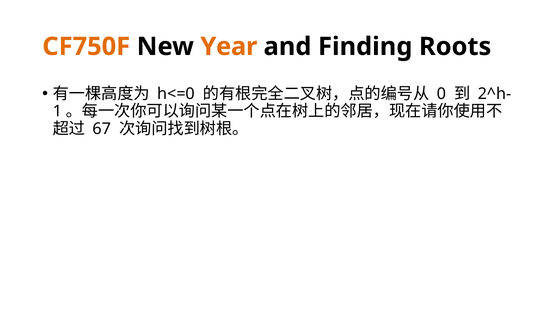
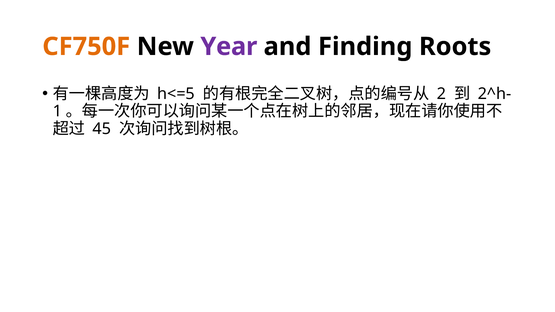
Year colour: orange -> purple
h<=0: h<=0 -> h<=5
0: 0 -> 2
67: 67 -> 45
